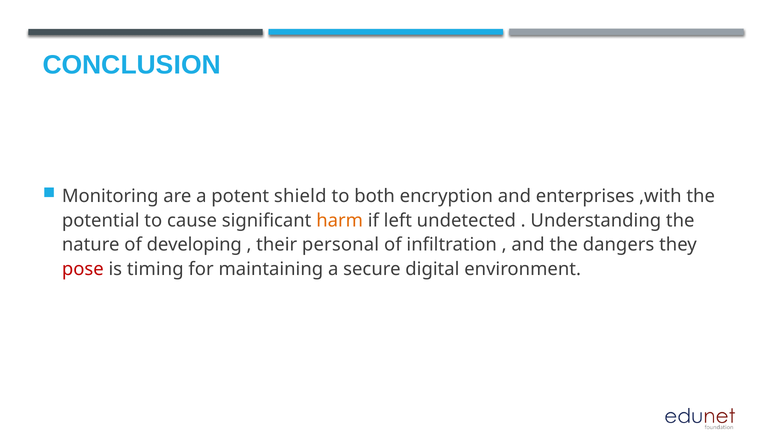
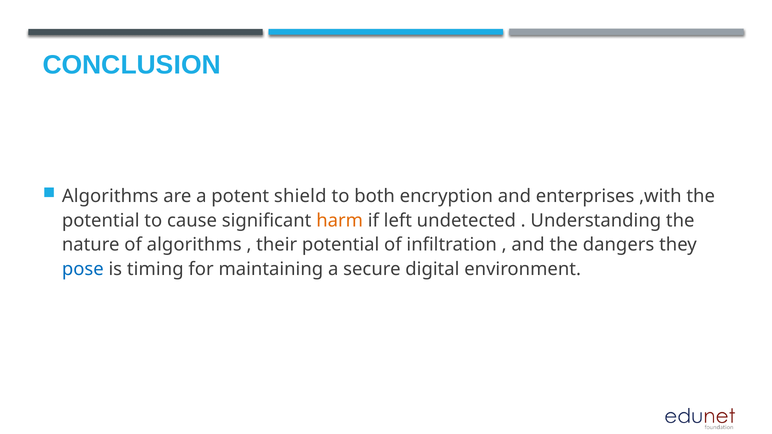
Monitoring at (110, 196): Monitoring -> Algorithms
of developing: developing -> algorithms
their personal: personal -> potential
pose colour: red -> blue
